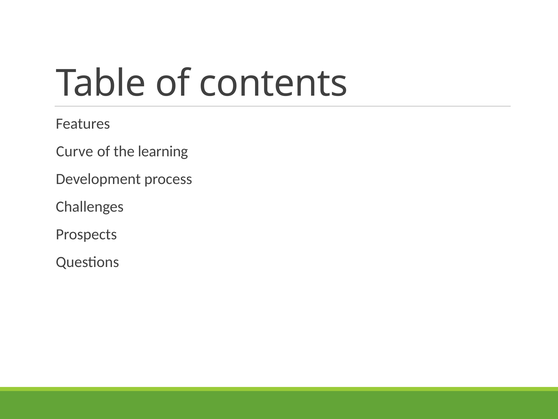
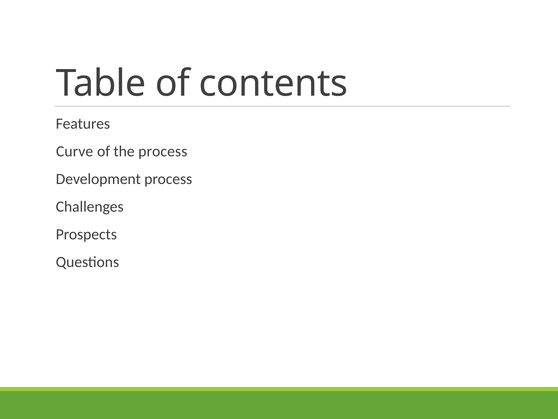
the learning: learning -> process
